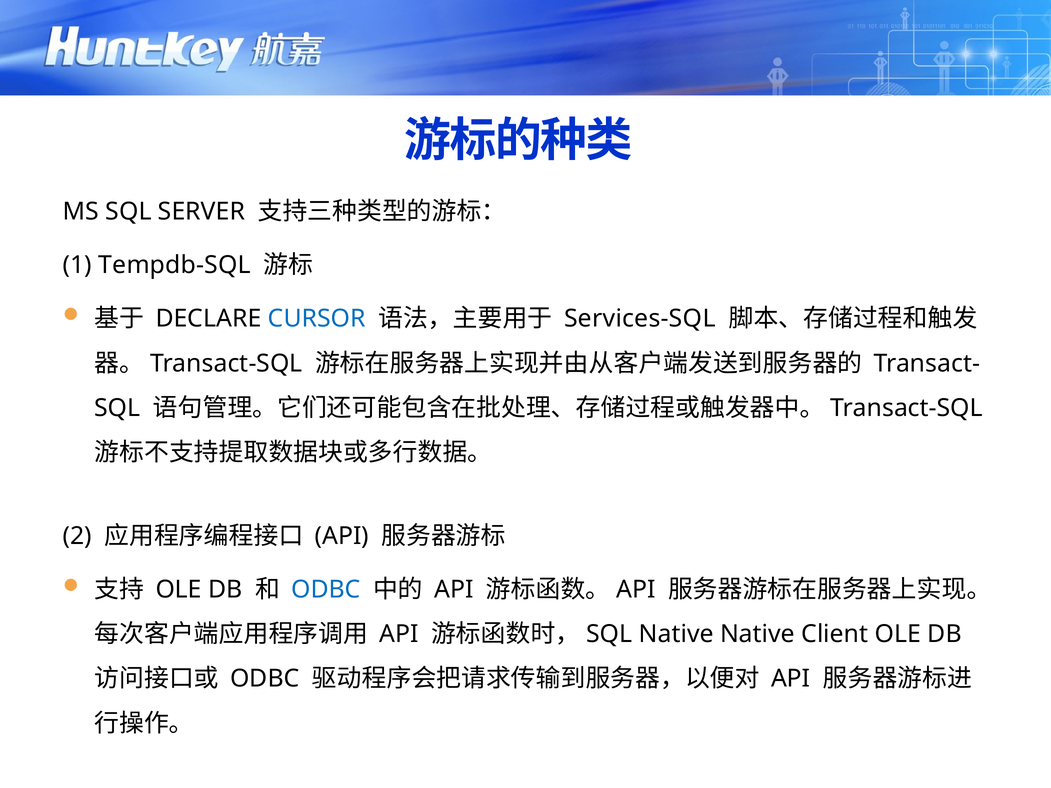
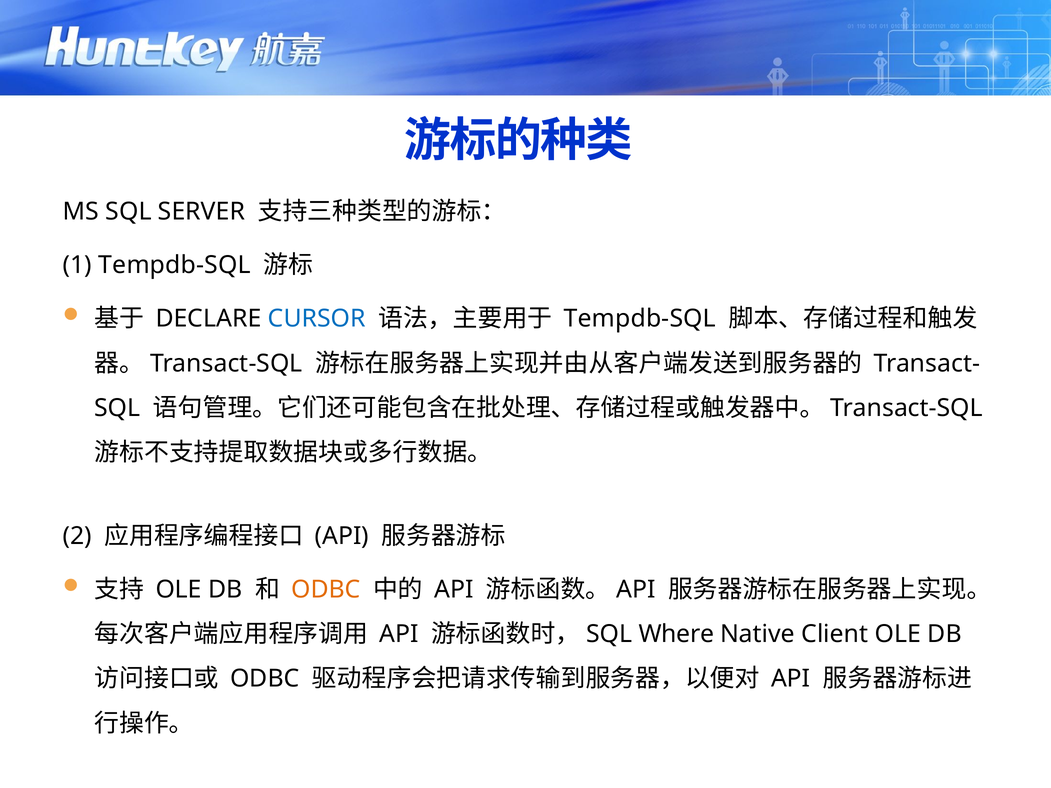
Services-SQL at (640, 319): Services-SQL -> Tempdb-SQL
ODBC at (326, 590) colour: blue -> orange
Native at (676, 634): Native -> Where
